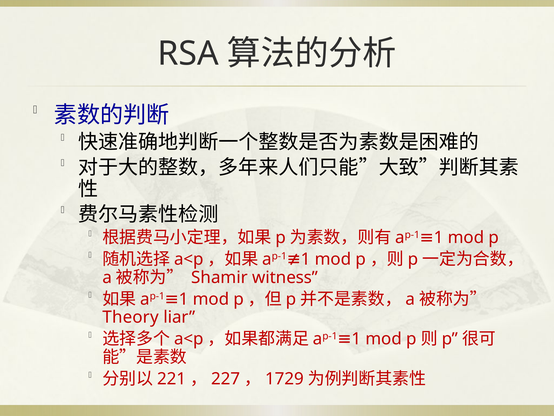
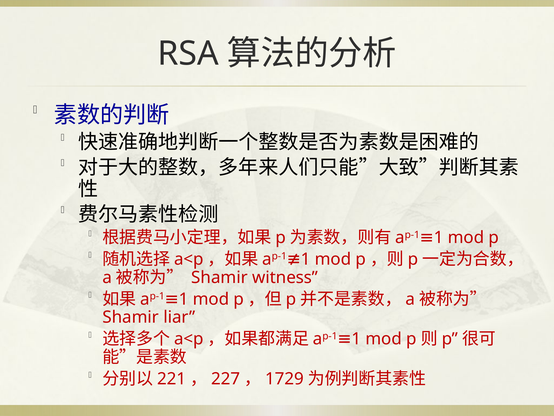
Theory at (131, 317): Theory -> Shamir
